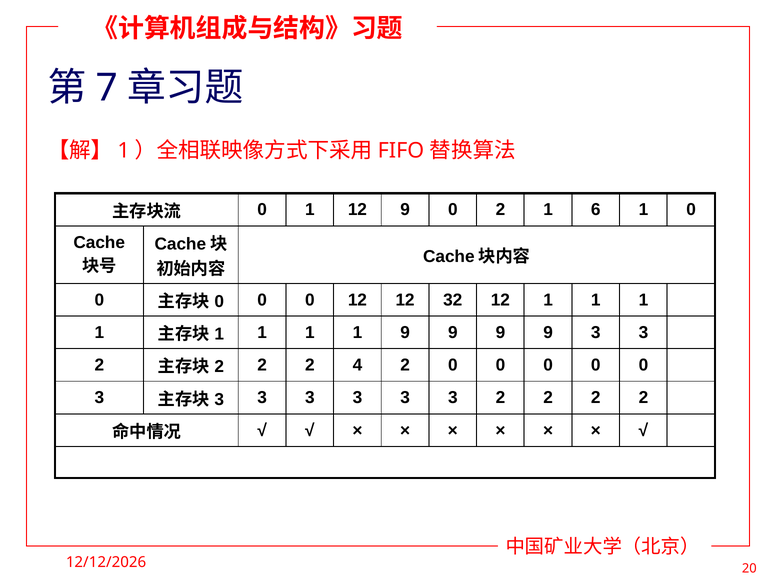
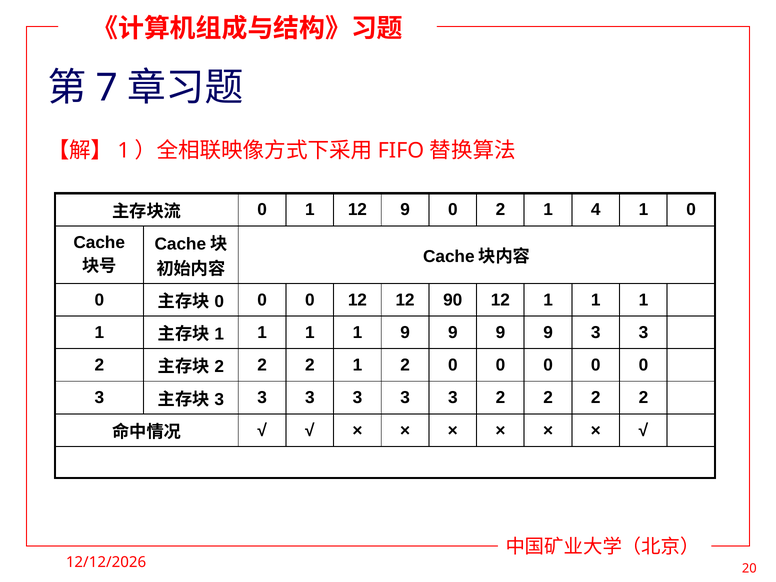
6: 6 -> 4
32: 32 -> 90
2 2 4: 4 -> 1
